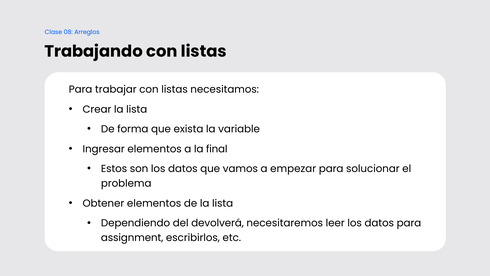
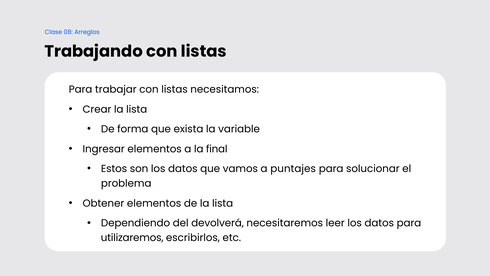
empezar: empezar -> puntajes
assignment: assignment -> utilizaremos
